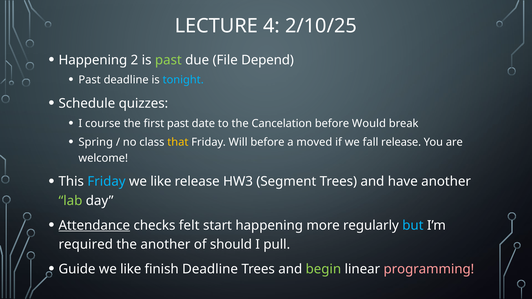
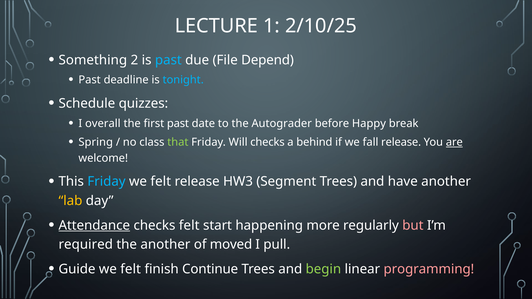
4: 4 -> 1
Happening at (93, 60): Happening -> Something
past at (168, 60) colour: light green -> light blue
course: course -> overall
Cancelation: Cancelation -> Autograder
Would: Would -> Happy
that colour: yellow -> light green
Will before: before -> checks
moved: moved -> behind
are underline: none -> present
like at (161, 182): like -> felt
lab colour: light green -> yellow
but colour: light blue -> pink
should: should -> moved
like at (131, 269): like -> felt
finish Deadline: Deadline -> Continue
